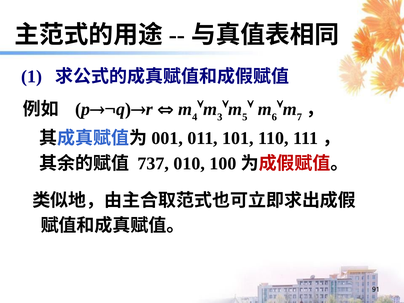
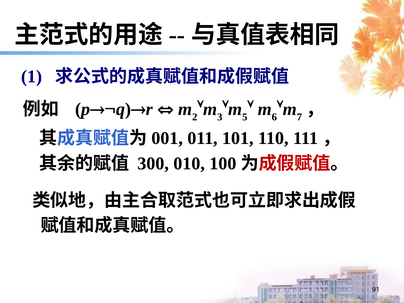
4: 4 -> 2
737: 737 -> 300
